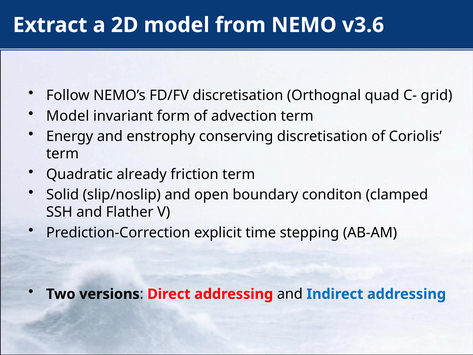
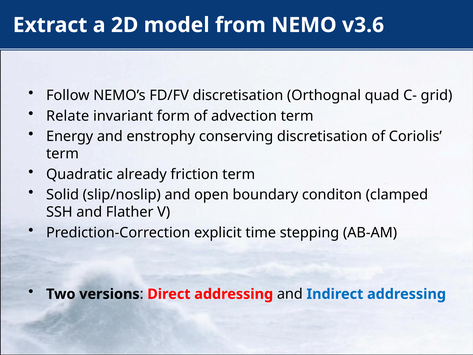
Model at (68, 116): Model -> Relate
